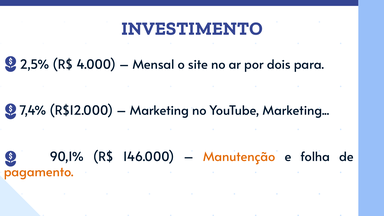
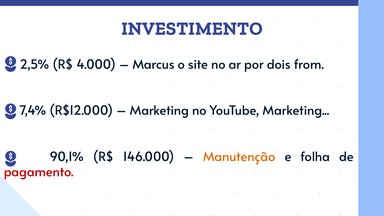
Mensal: Mensal -> Marcus
para: para -> from
pagamento colour: orange -> red
